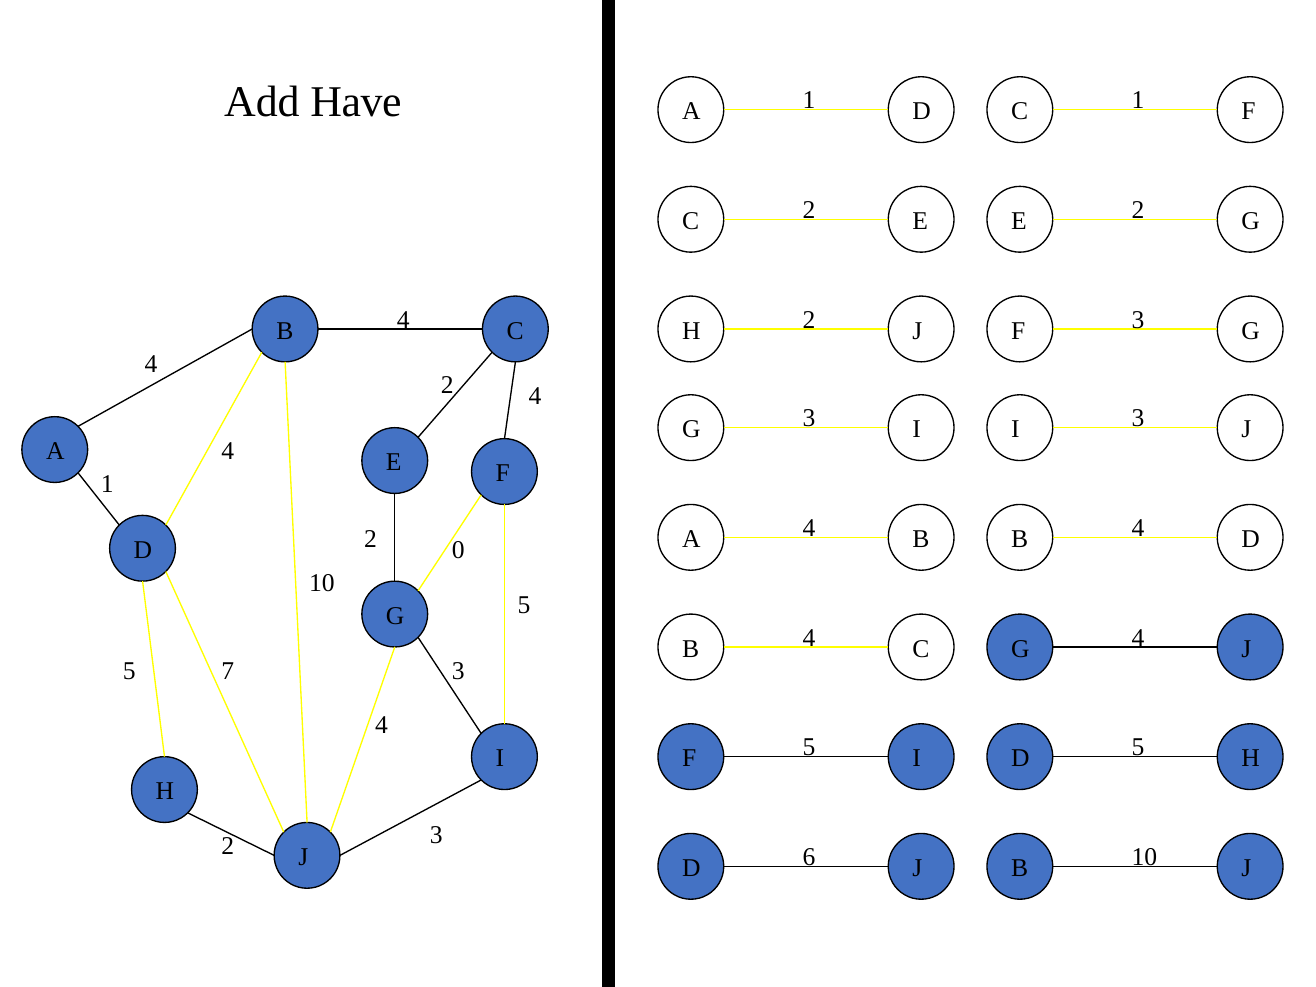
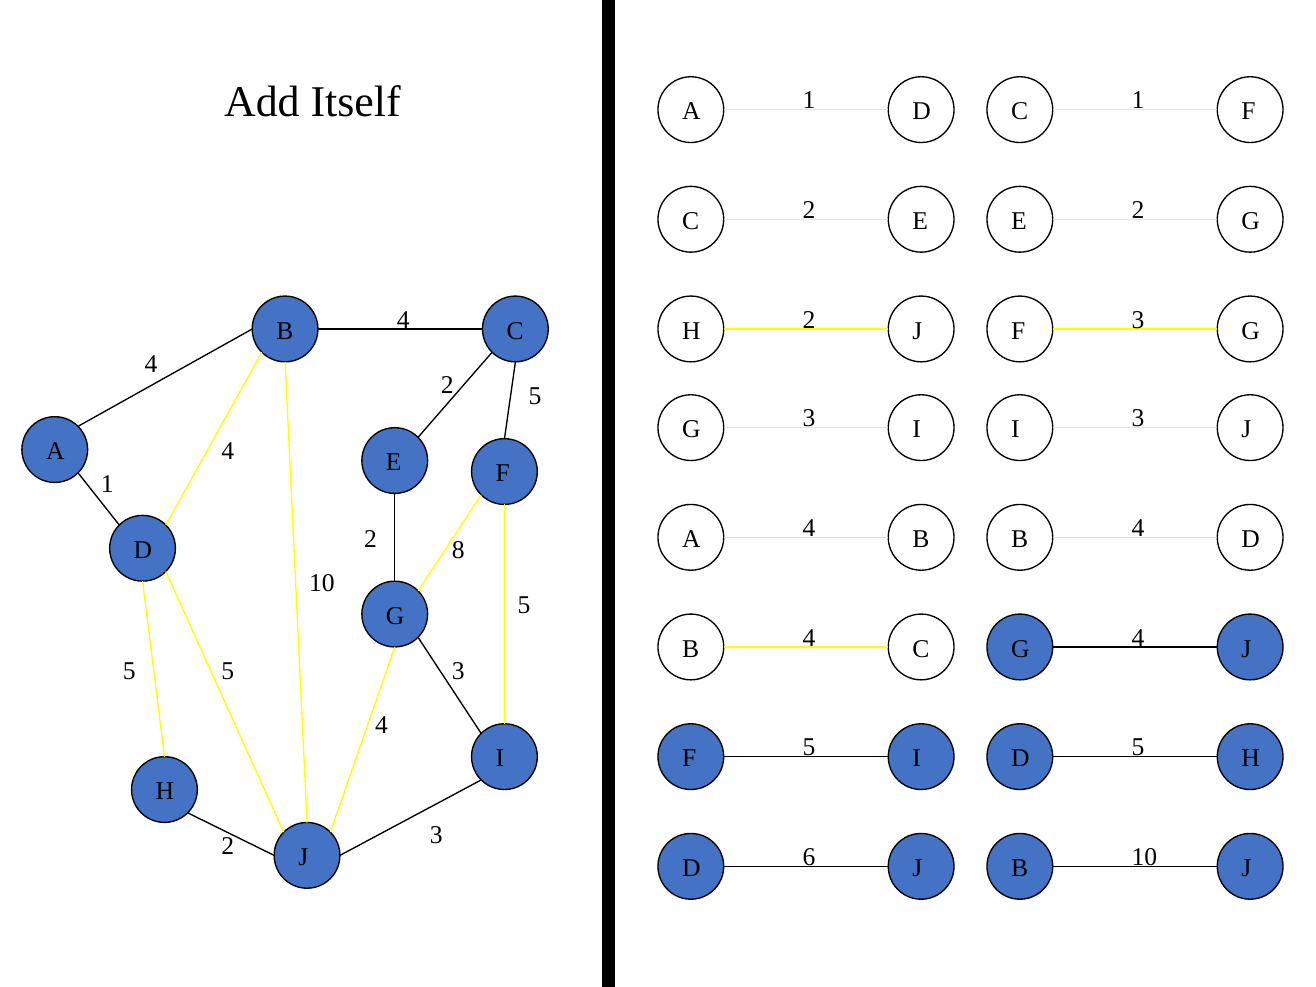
Have: Have -> Itself
4 at (535, 397): 4 -> 5
0: 0 -> 8
5 7: 7 -> 5
